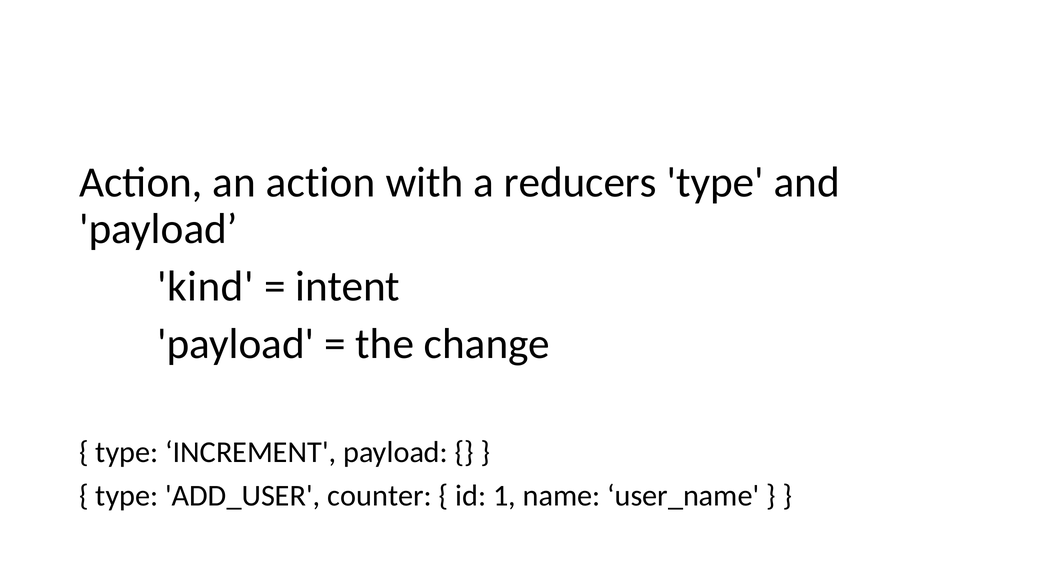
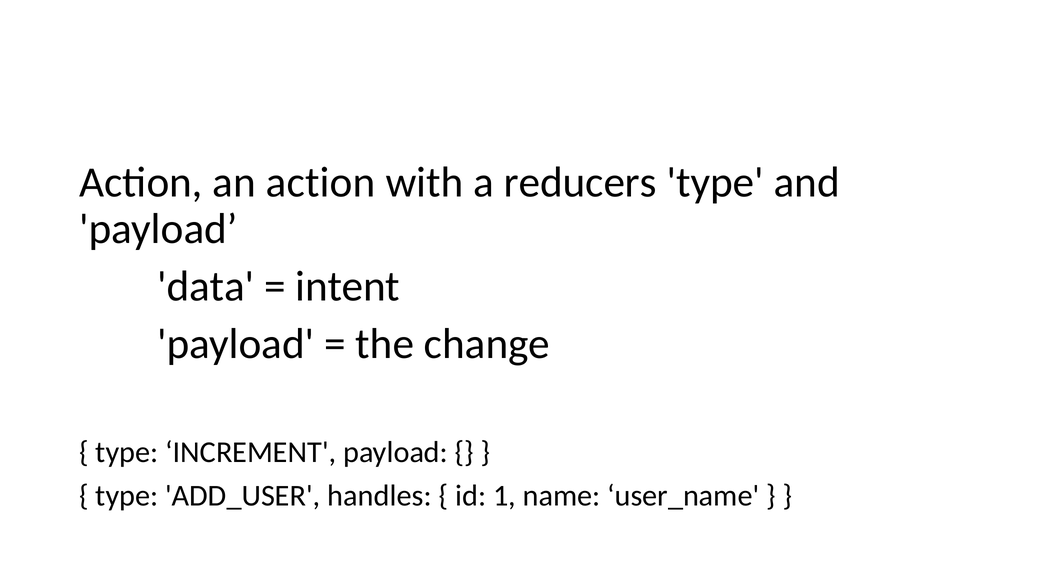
kind: kind -> data
counter: counter -> handles
